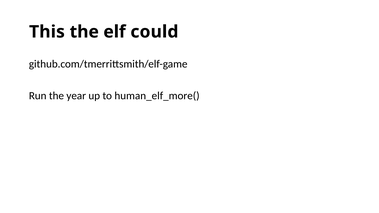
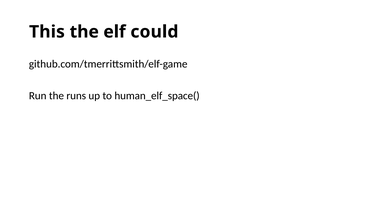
year: year -> runs
human_elf_more(: human_elf_more( -> human_elf_space(
